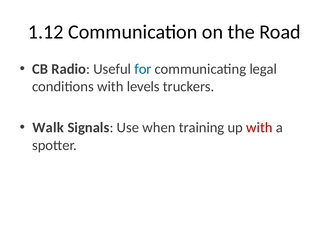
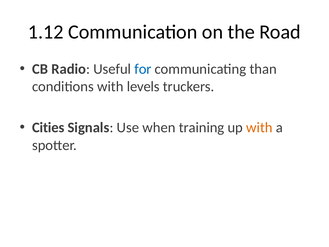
legal: legal -> than
Walk: Walk -> Cities
with at (259, 128) colour: red -> orange
